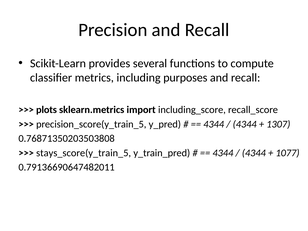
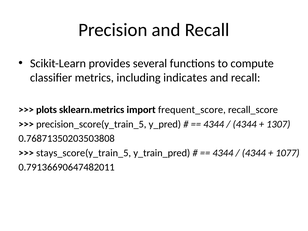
purposes: purposes -> indicates
including_score: including_score -> frequent_score
